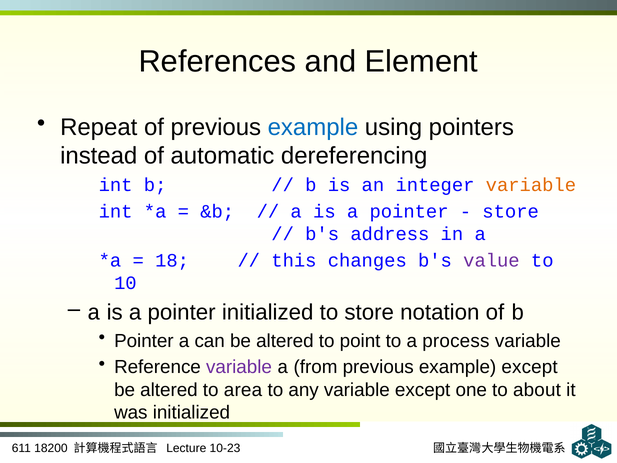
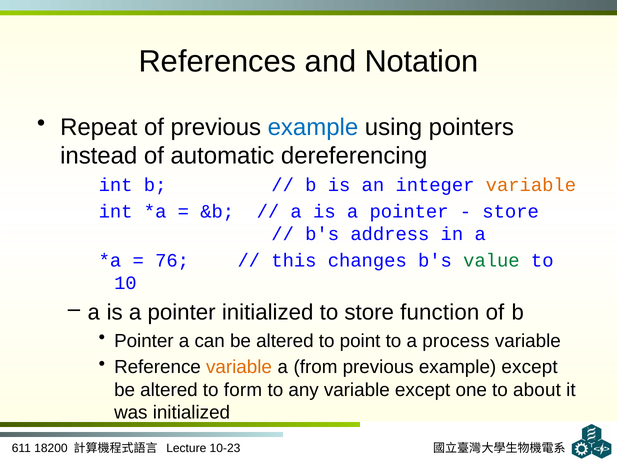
Element: Element -> Notation
18: 18 -> 76
value colour: purple -> green
notation: notation -> function
variable at (239, 367) colour: purple -> orange
area: area -> form
